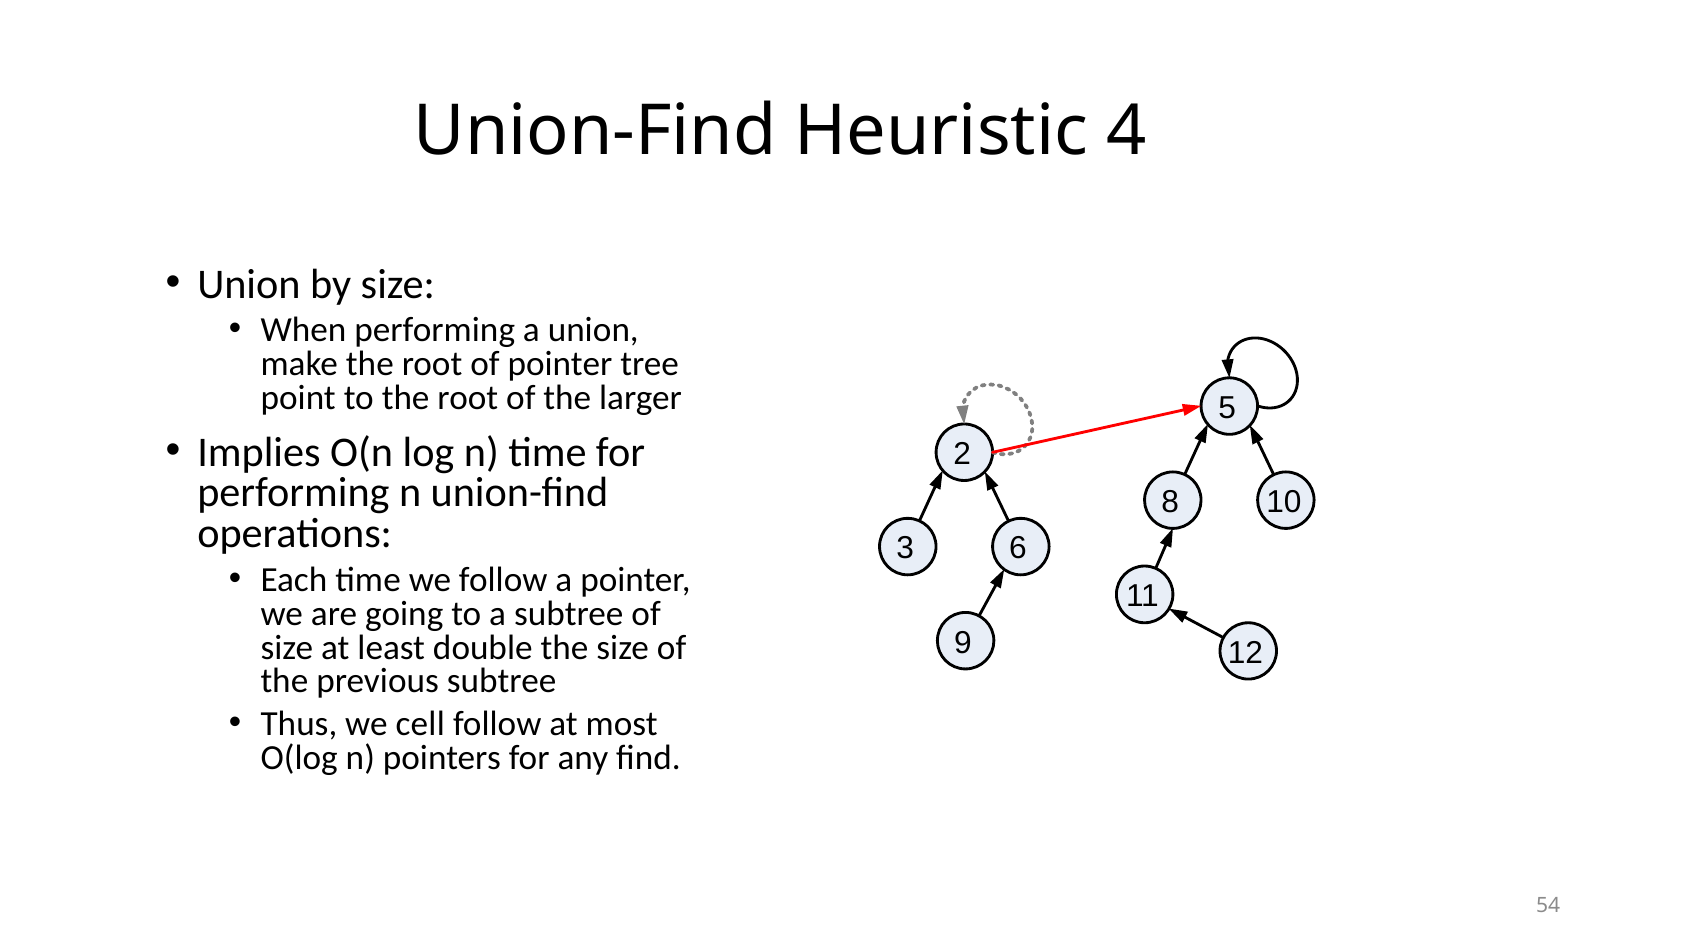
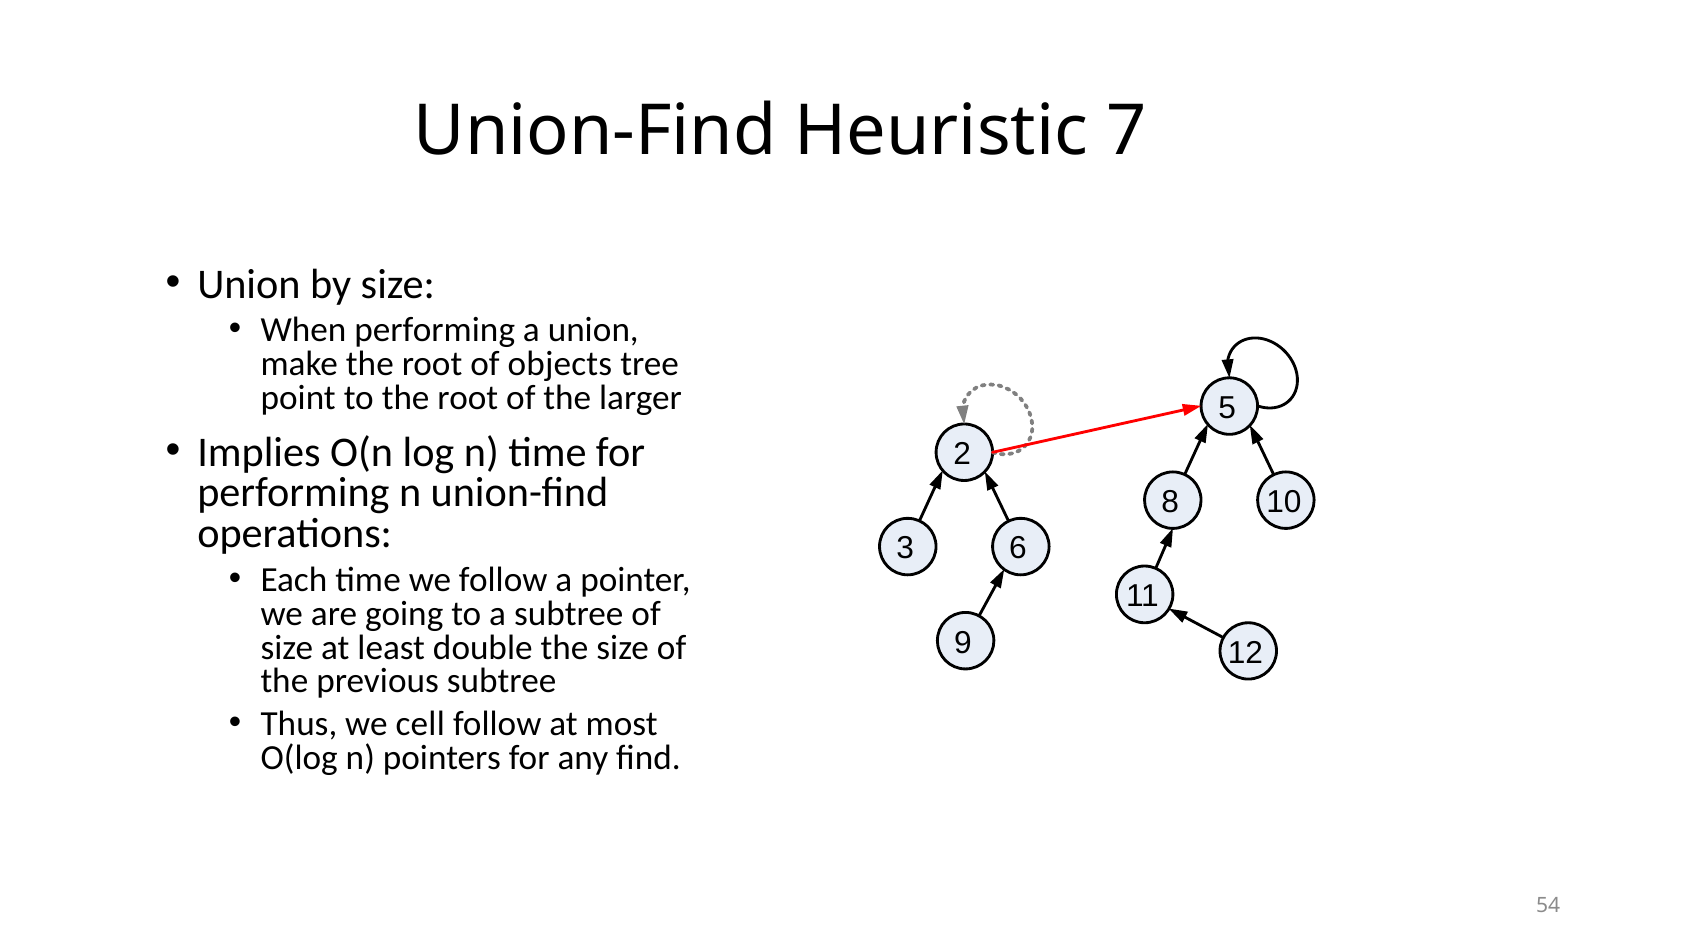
4: 4 -> 7
of pointer: pointer -> objects
